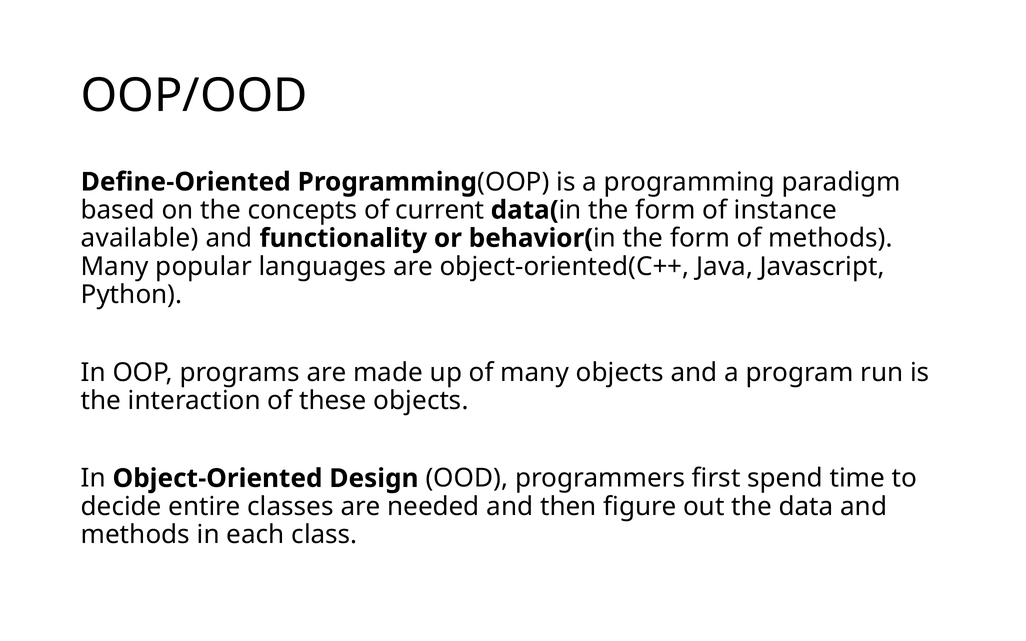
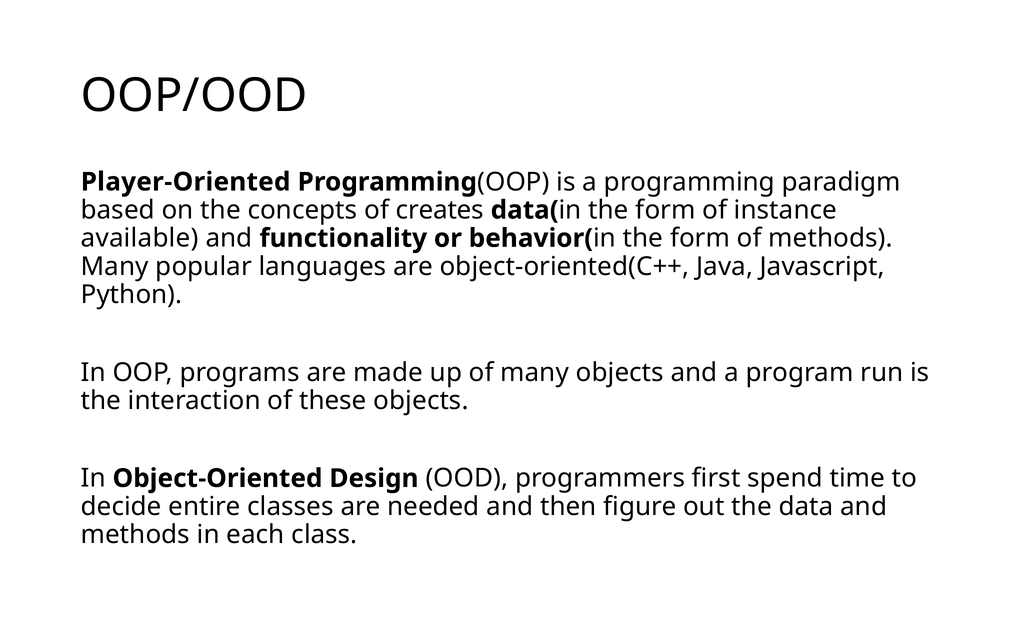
Define-Oriented: Define-Oriented -> Player-Oriented
current: current -> creates
